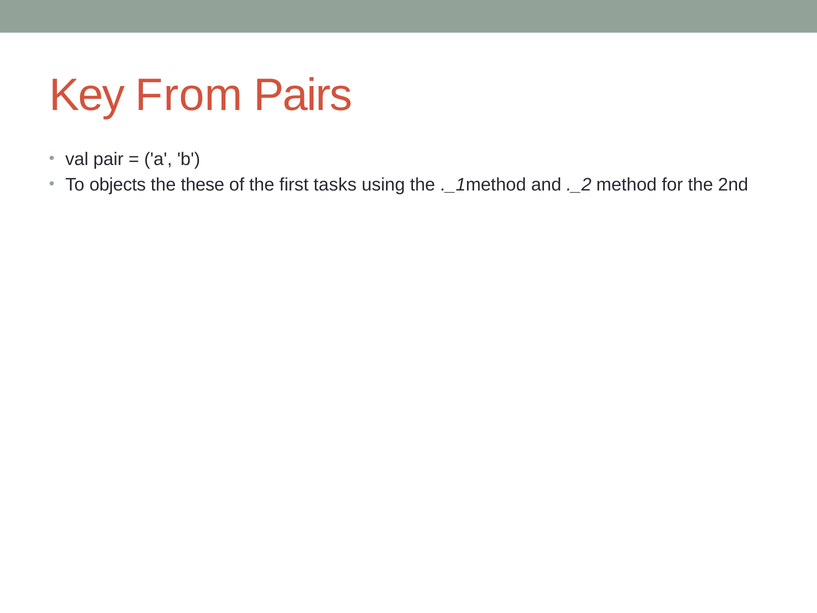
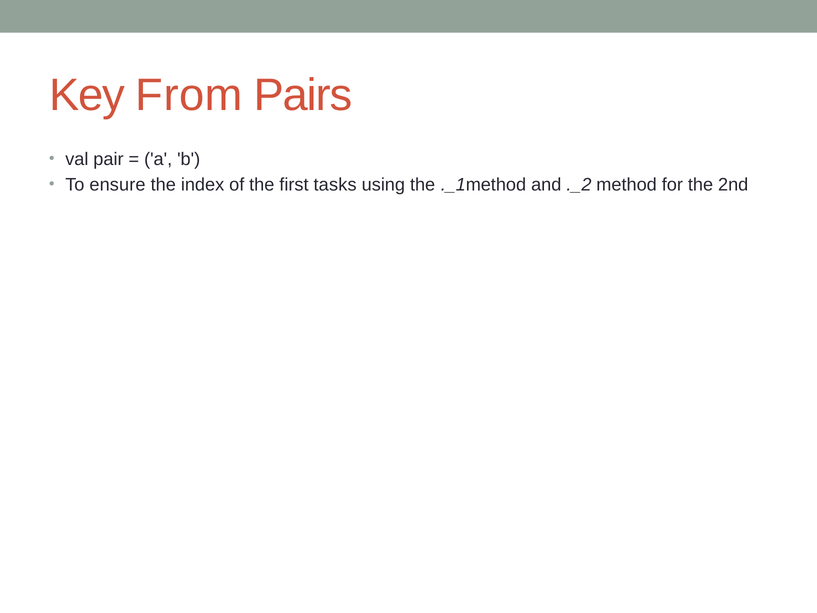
objects: objects -> ensure
these: these -> index
